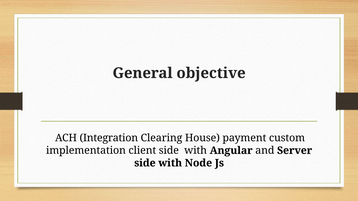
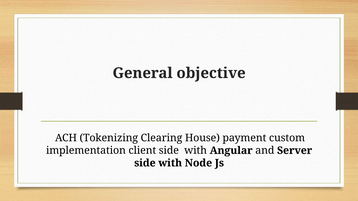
Integration: Integration -> Tokenizing
